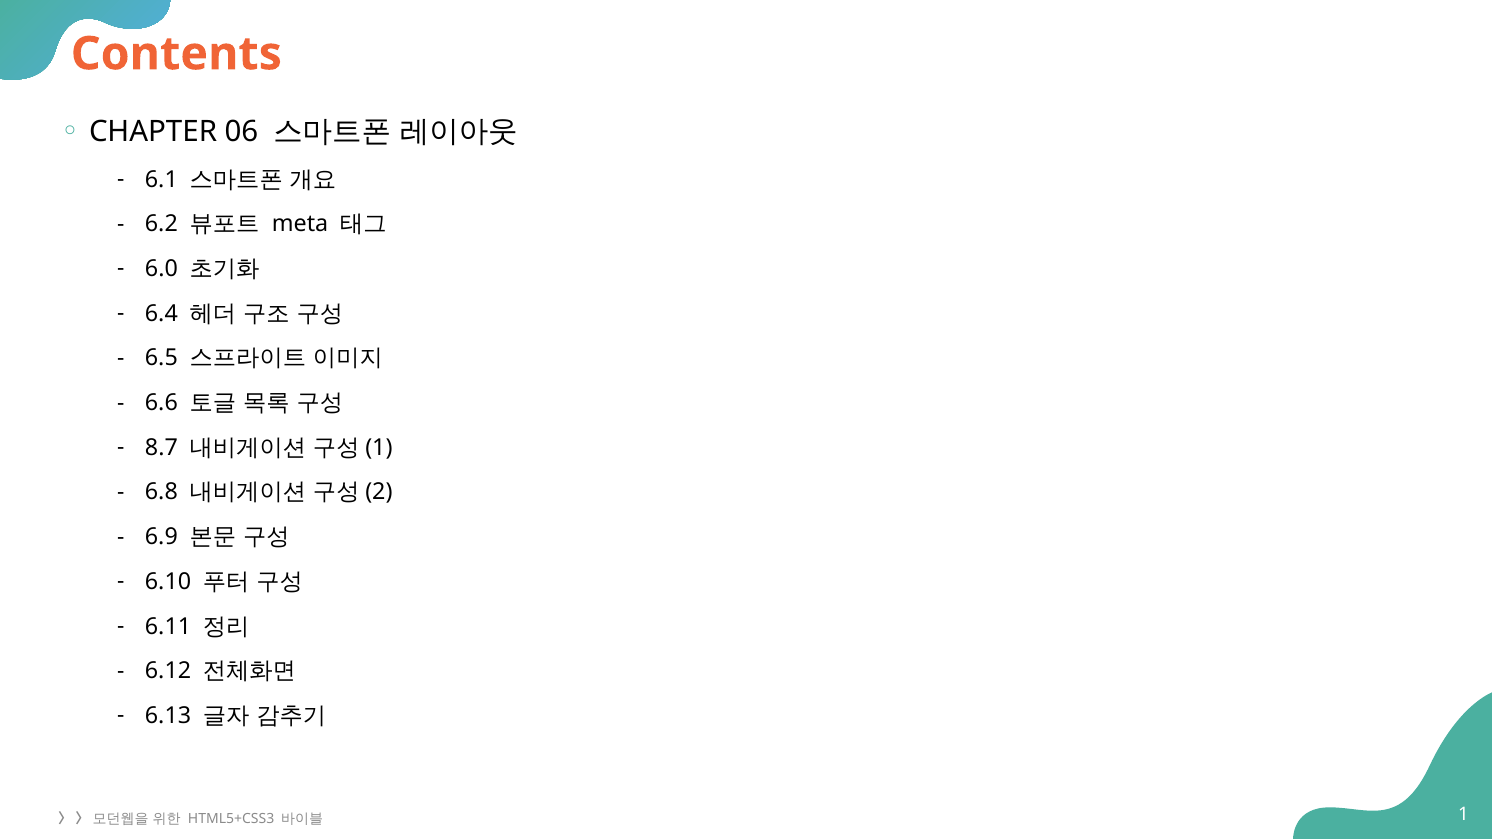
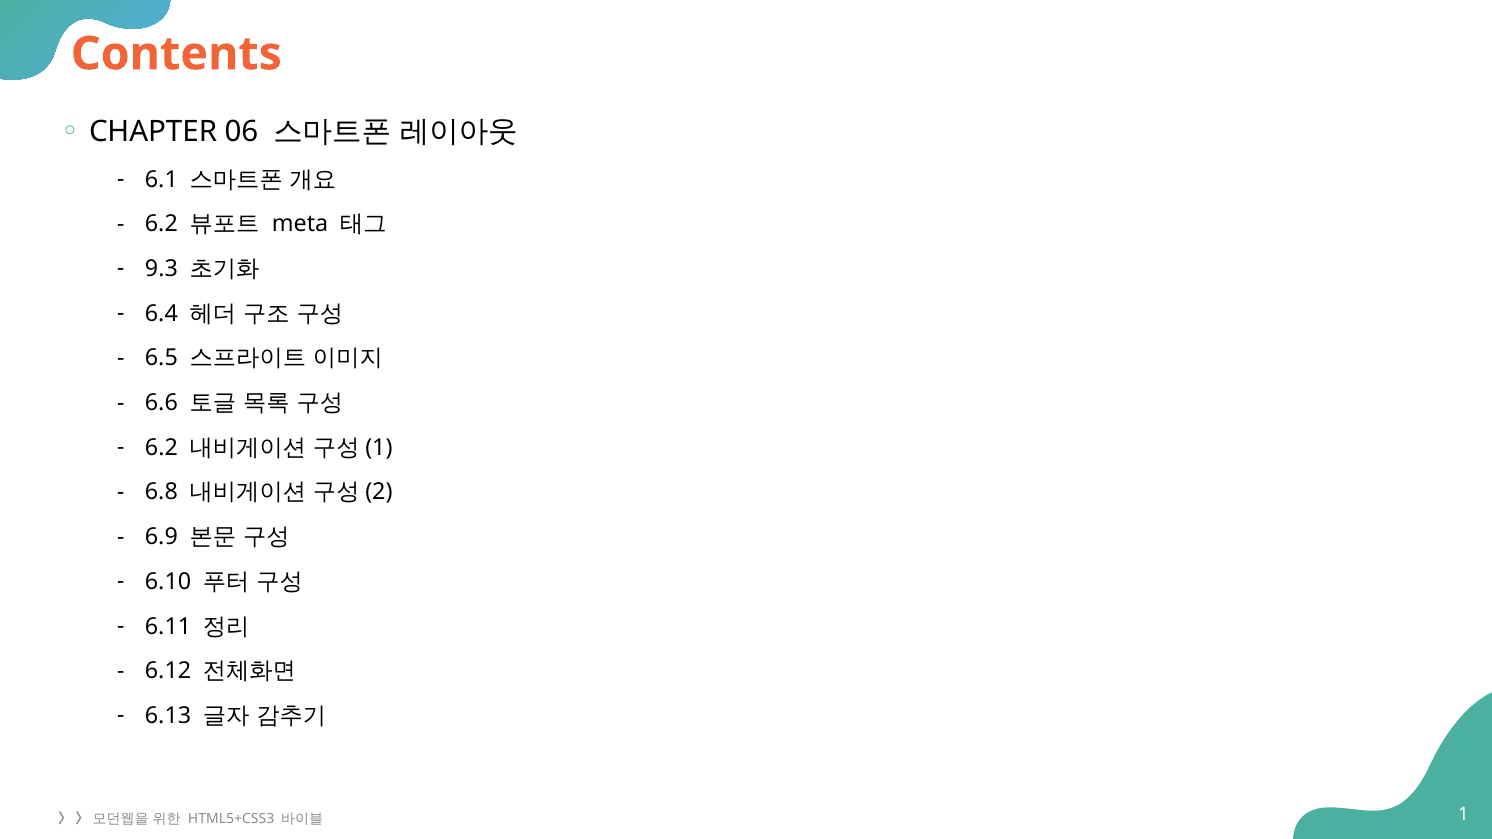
6.0: 6.0 -> 9.3
8.7 at (161, 448): 8.7 -> 6.2
